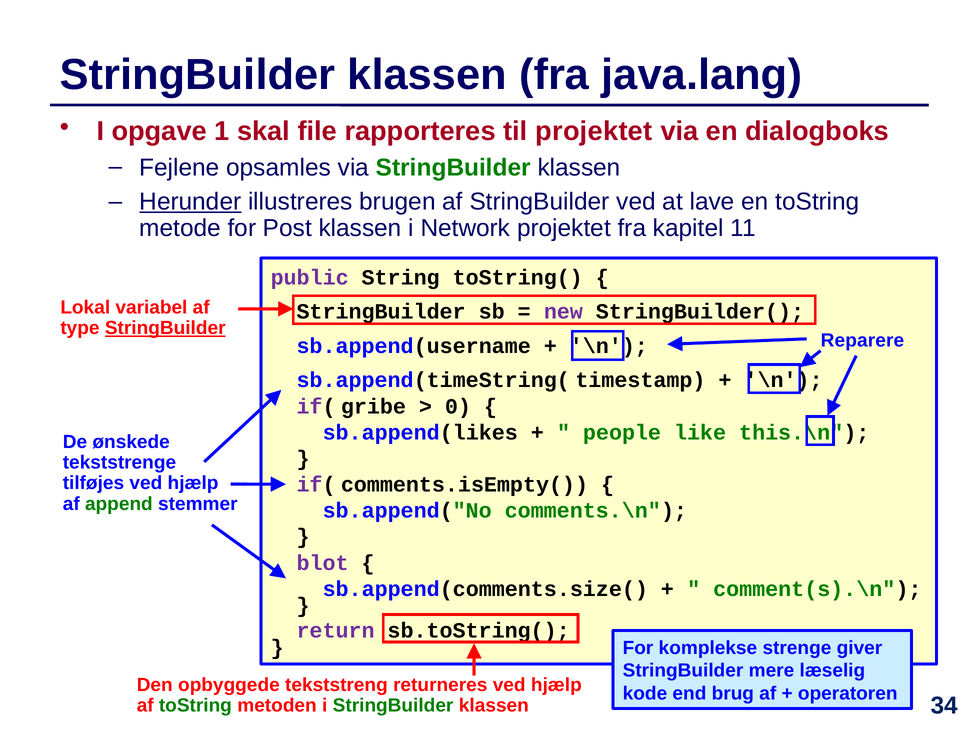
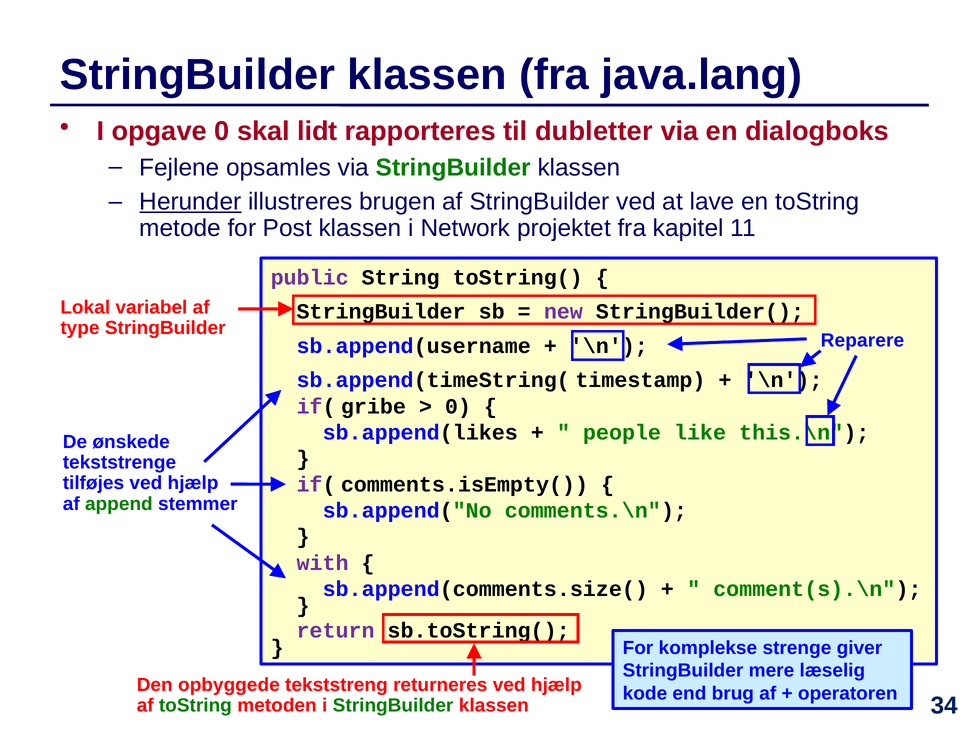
opgave 1: 1 -> 0
file: file -> lidt
til projektet: projektet -> dubletter
StringBuilder at (165, 328) underline: present -> none
blot: blot -> with
